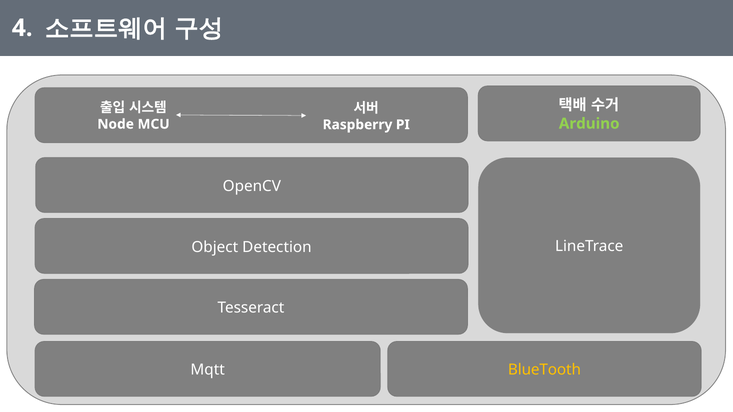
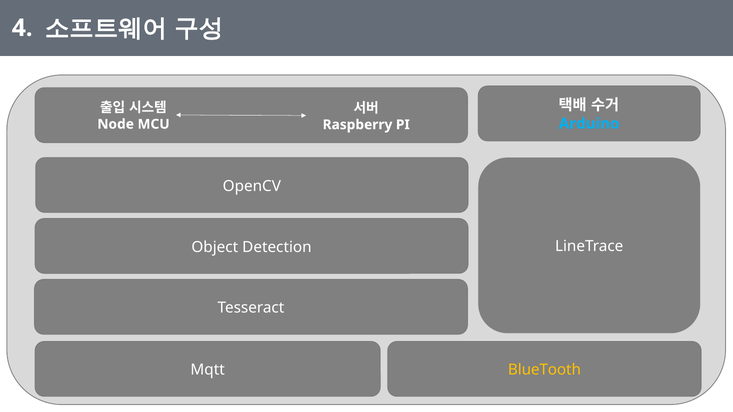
Arduino colour: light green -> light blue
